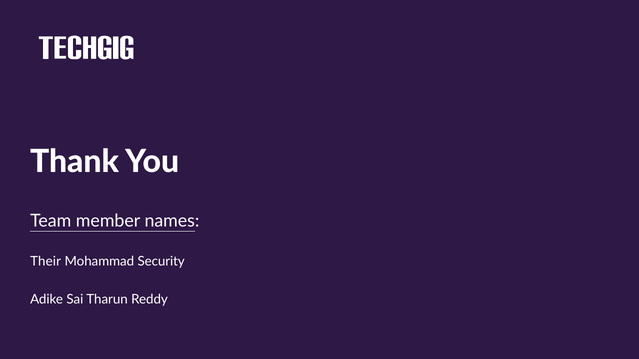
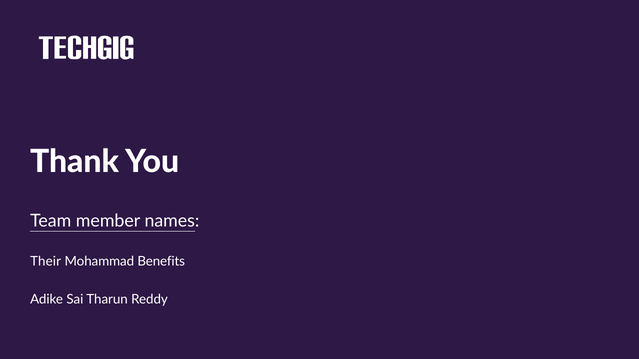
Security: Security -> Benefits
